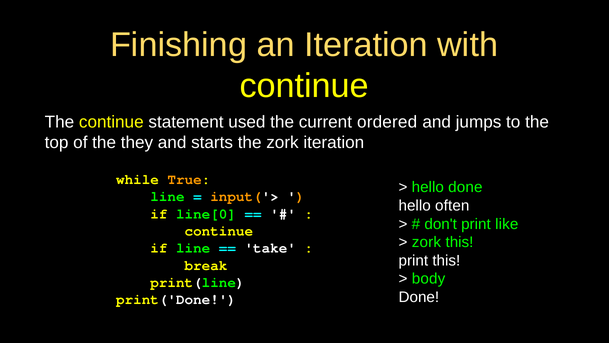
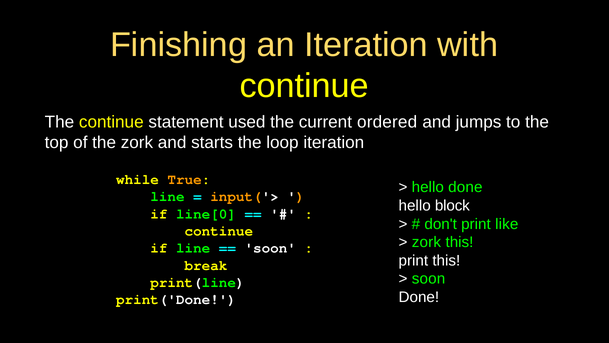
the they: they -> zork
the zork: zork -> loop
often: often -> block
take at (270, 248): take -> soon
body at (429, 279): body -> soon
